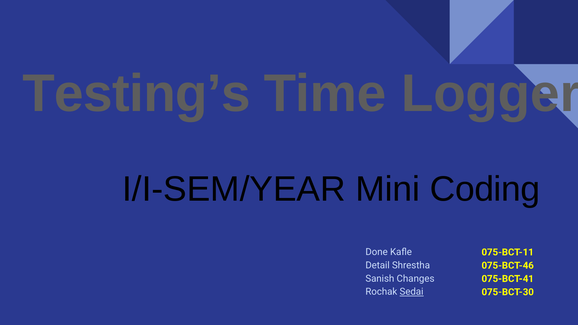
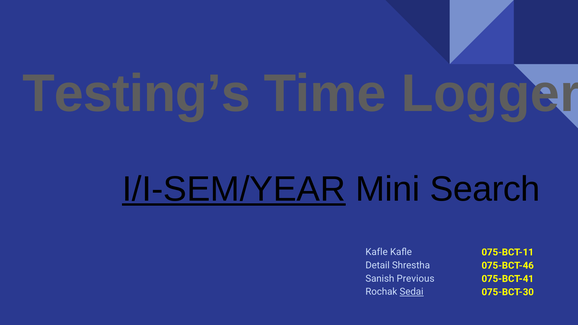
I/I-SEM/YEAR underline: none -> present
Coding: Coding -> Search
Done at (377, 252): Done -> Kafle
Changes: Changes -> Previous
